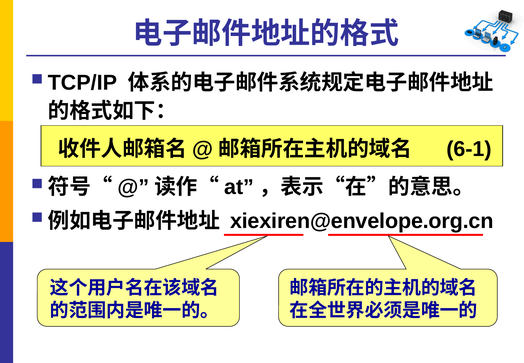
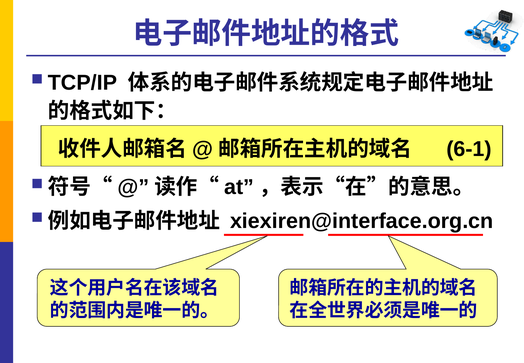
xiexiren@envelope.org.cn: xiexiren@envelope.org.cn -> xiexiren@interface.org.cn
